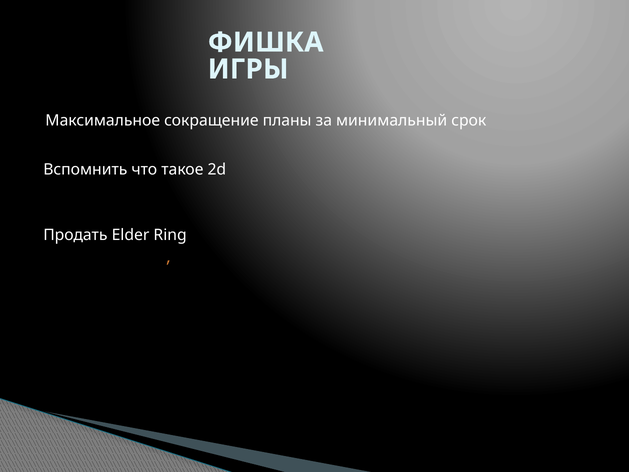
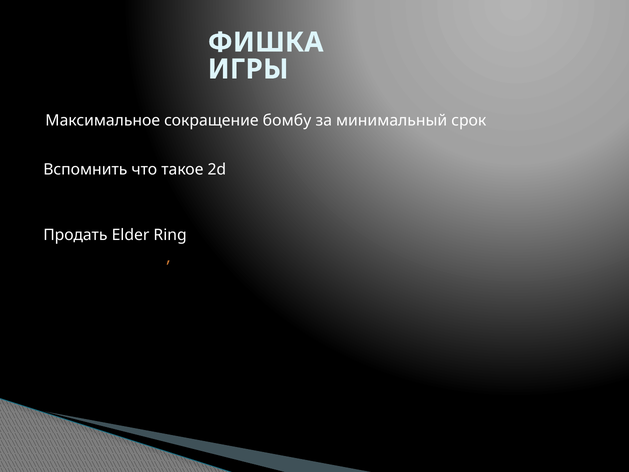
планы: планы -> бомбу
